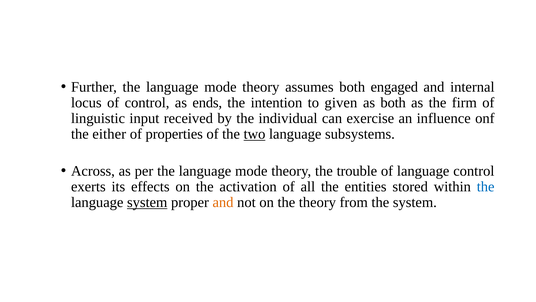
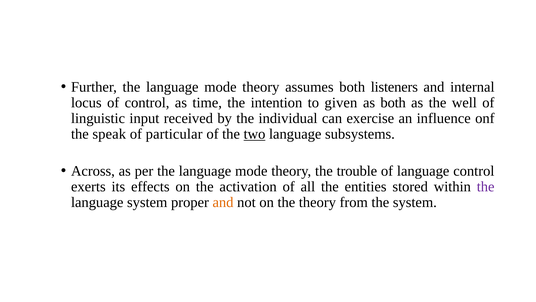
engaged: engaged -> listeners
ends: ends -> time
firm: firm -> well
either: either -> speak
properties: properties -> particular
the at (486, 186) colour: blue -> purple
system at (147, 202) underline: present -> none
